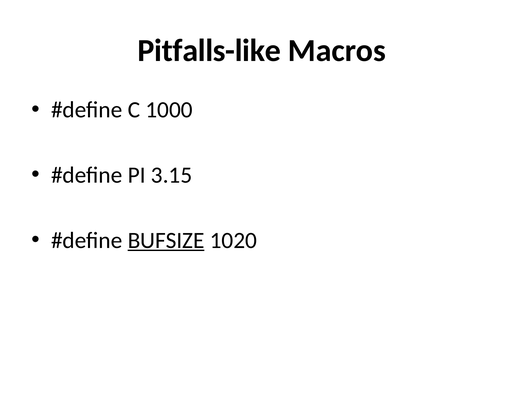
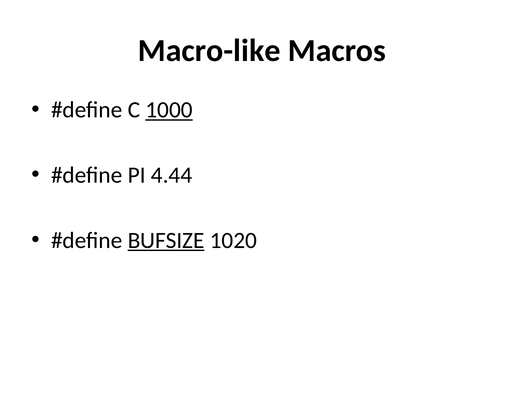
Pitfalls-like: Pitfalls-like -> Macro-like
1000 underline: none -> present
3.15: 3.15 -> 4.44
